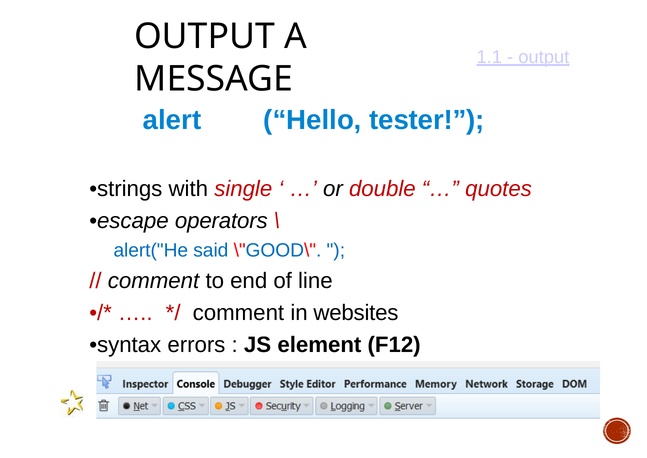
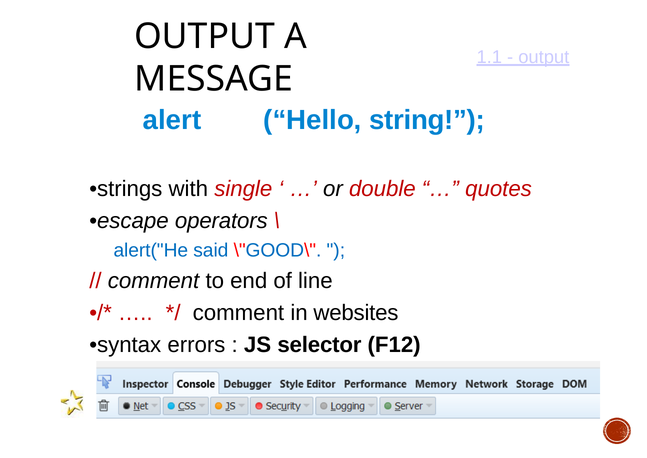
tester: tester -> string
element: element -> selector
